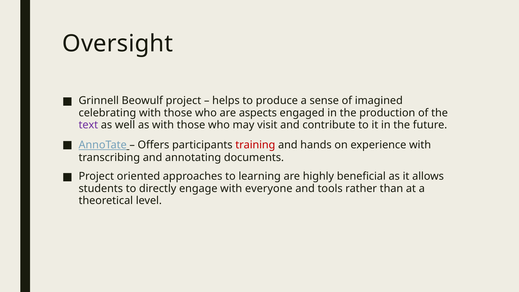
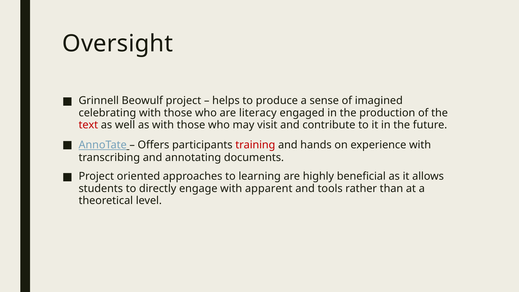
aspects: aspects -> literacy
text colour: purple -> red
everyone: everyone -> apparent
